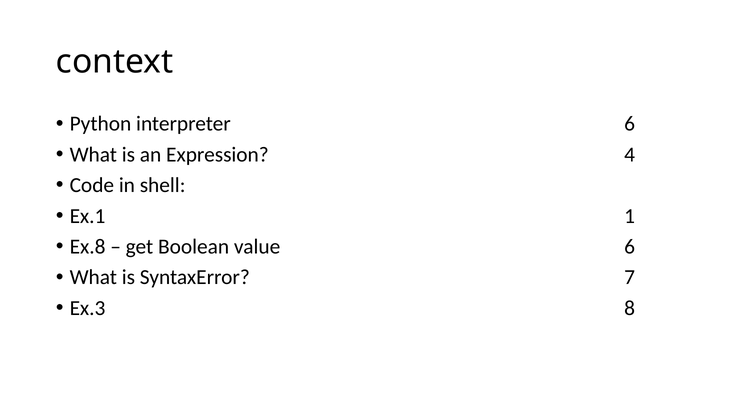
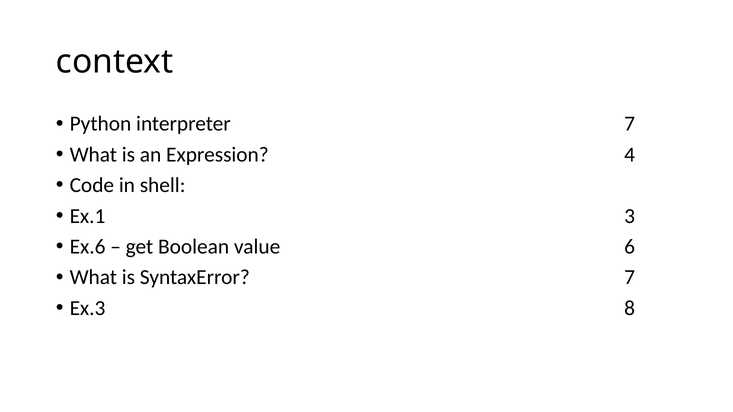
interpreter 6: 6 -> 7
1: 1 -> 3
Ex.8: Ex.8 -> Ex.6
